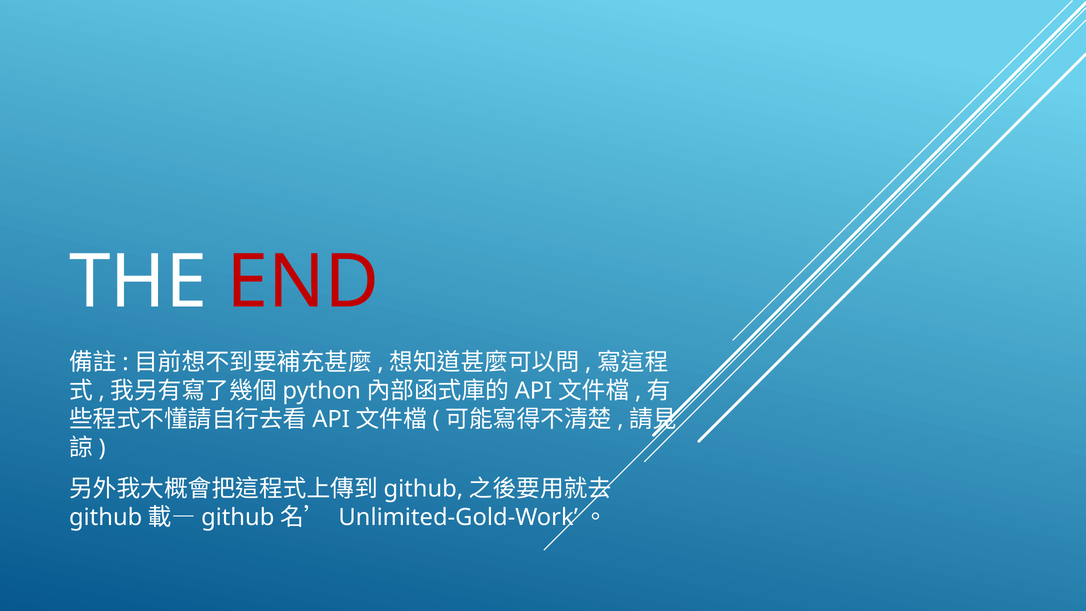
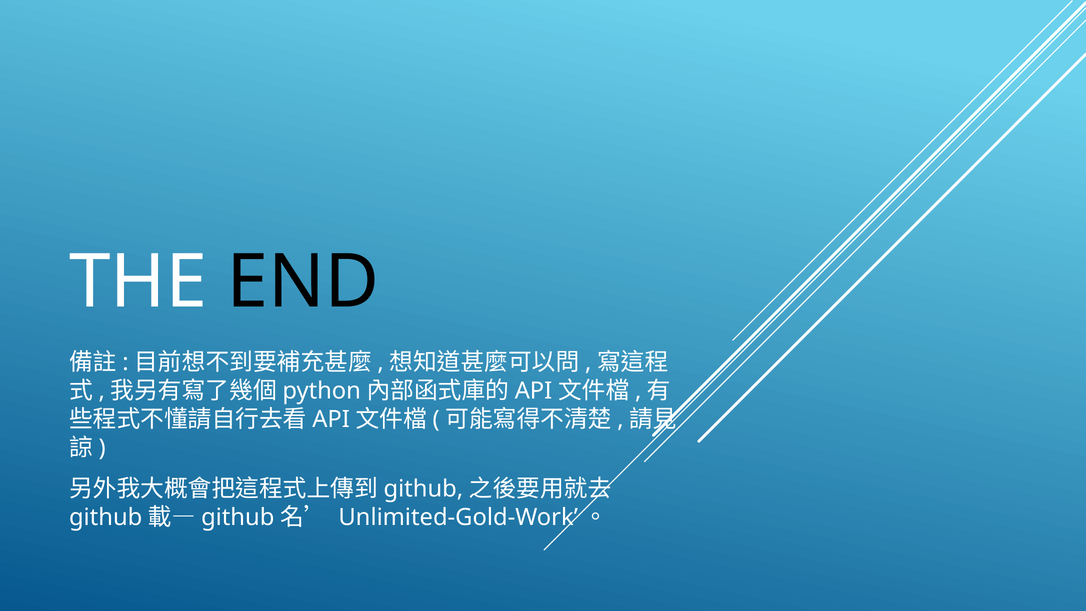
END colour: red -> black
